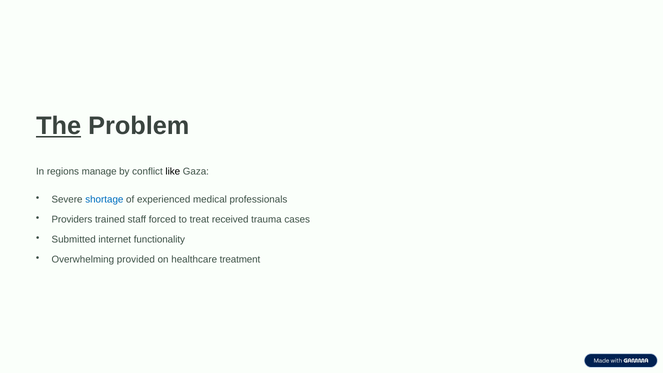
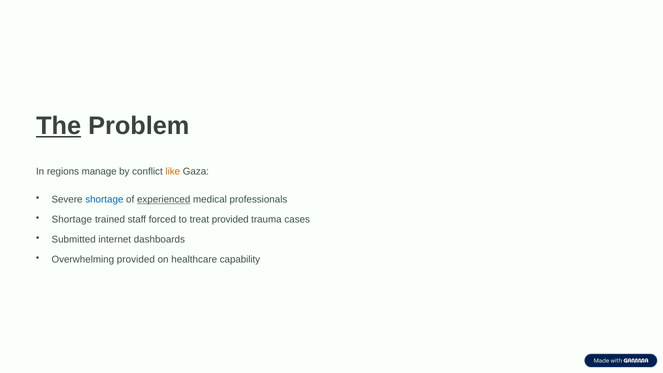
like colour: black -> orange
experienced underline: none -> present
Providers at (72, 219): Providers -> Shortage
treat received: received -> provided
functionality: functionality -> dashboards
treatment: treatment -> capability
